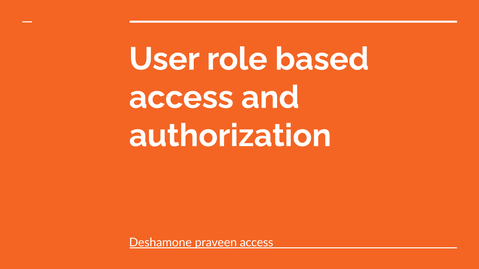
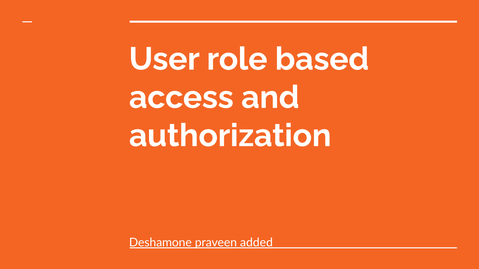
praveen access: access -> added
